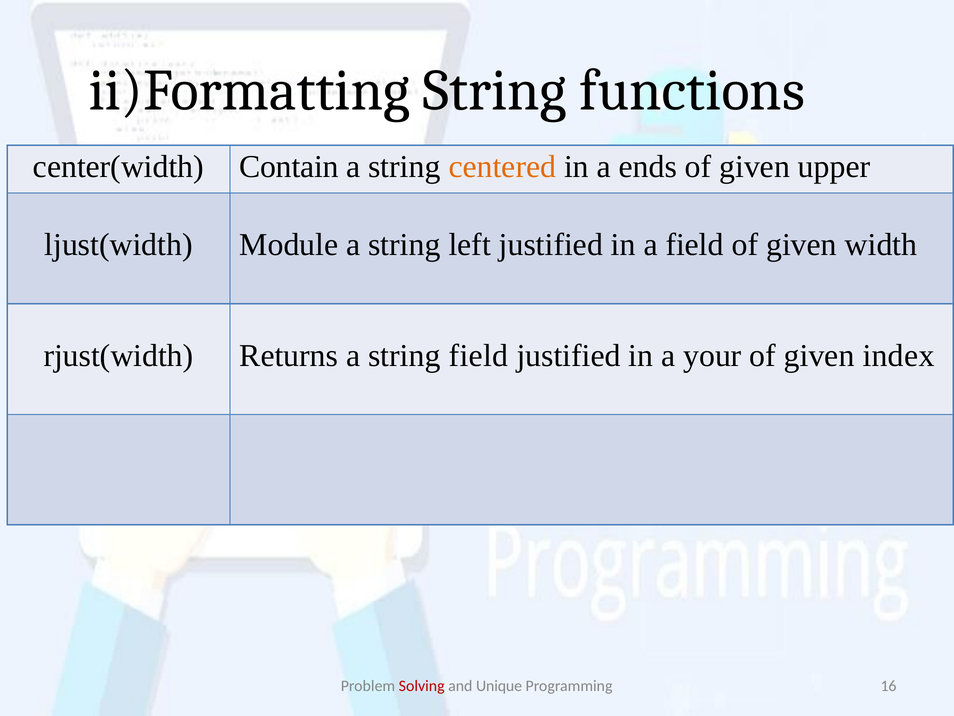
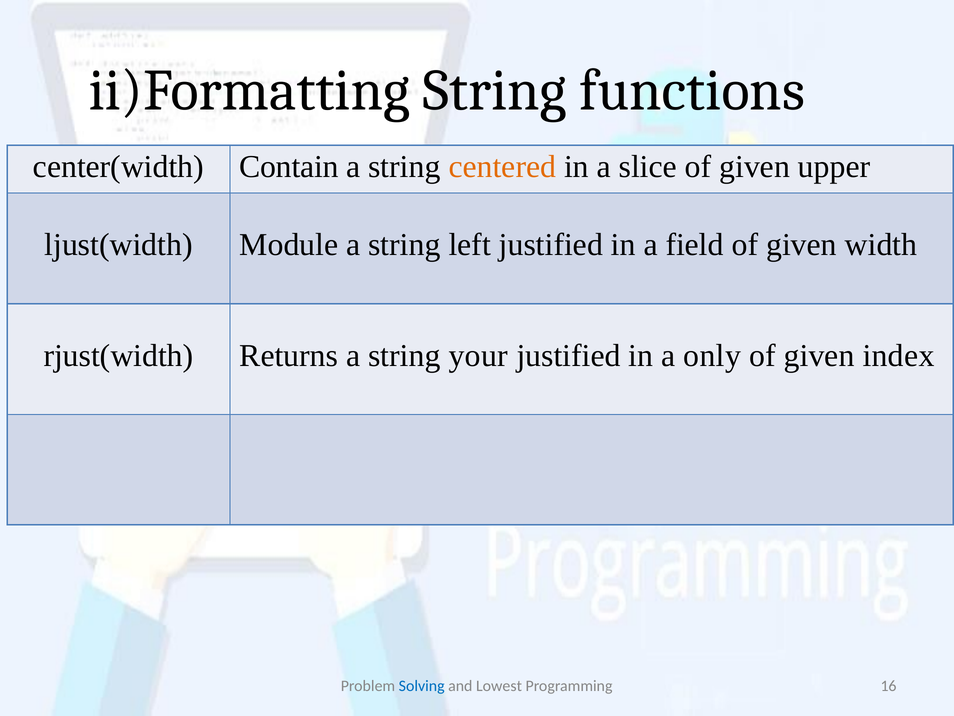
ends: ends -> slice
string field: field -> your
your: your -> only
Solving colour: red -> blue
Unique: Unique -> Lowest
